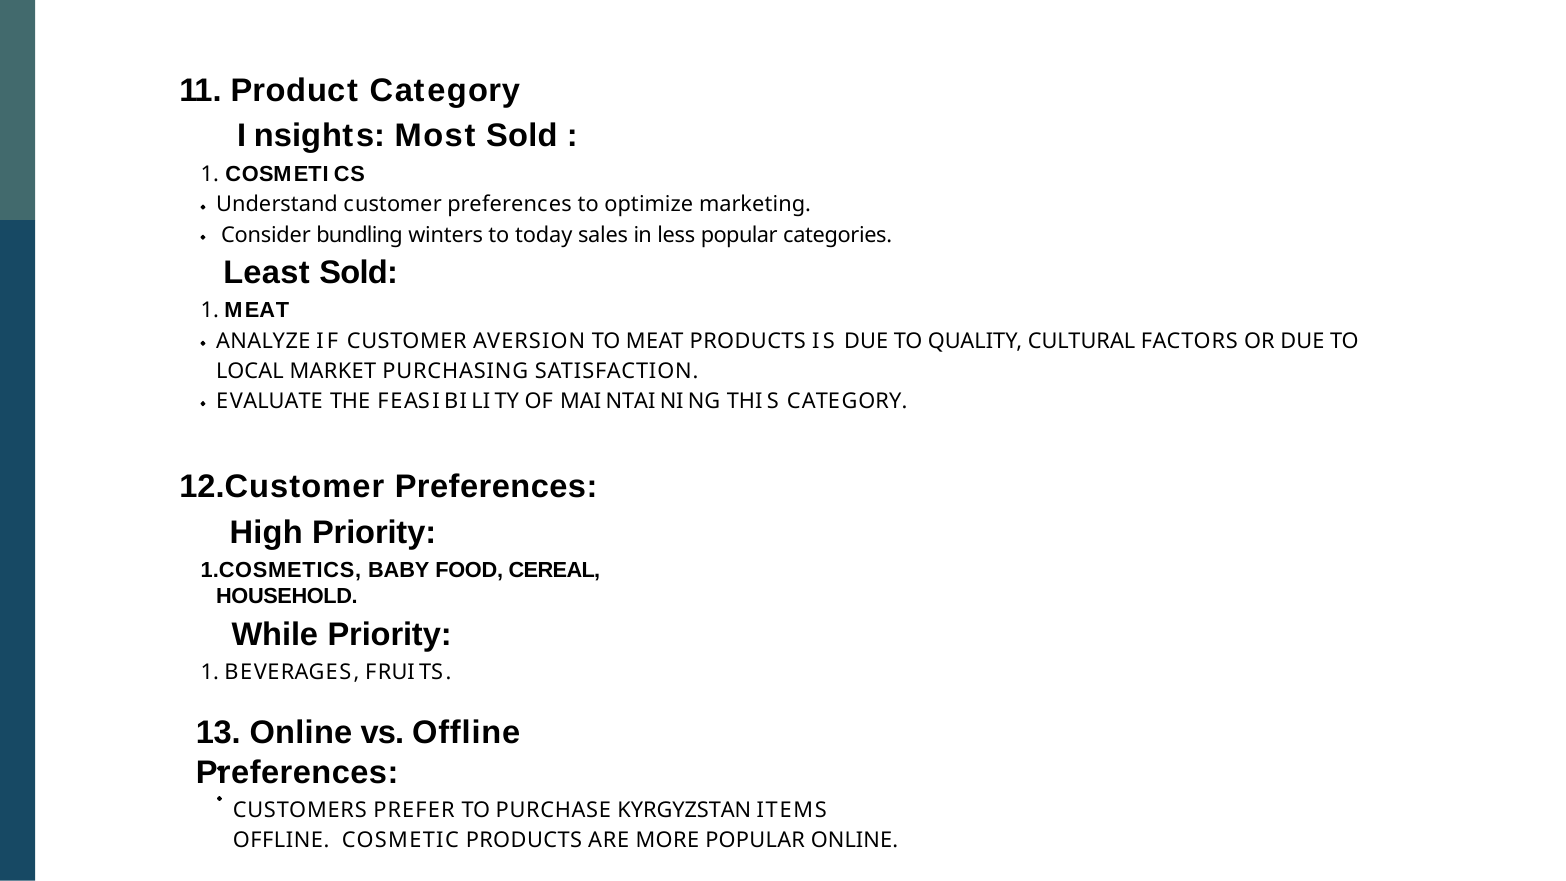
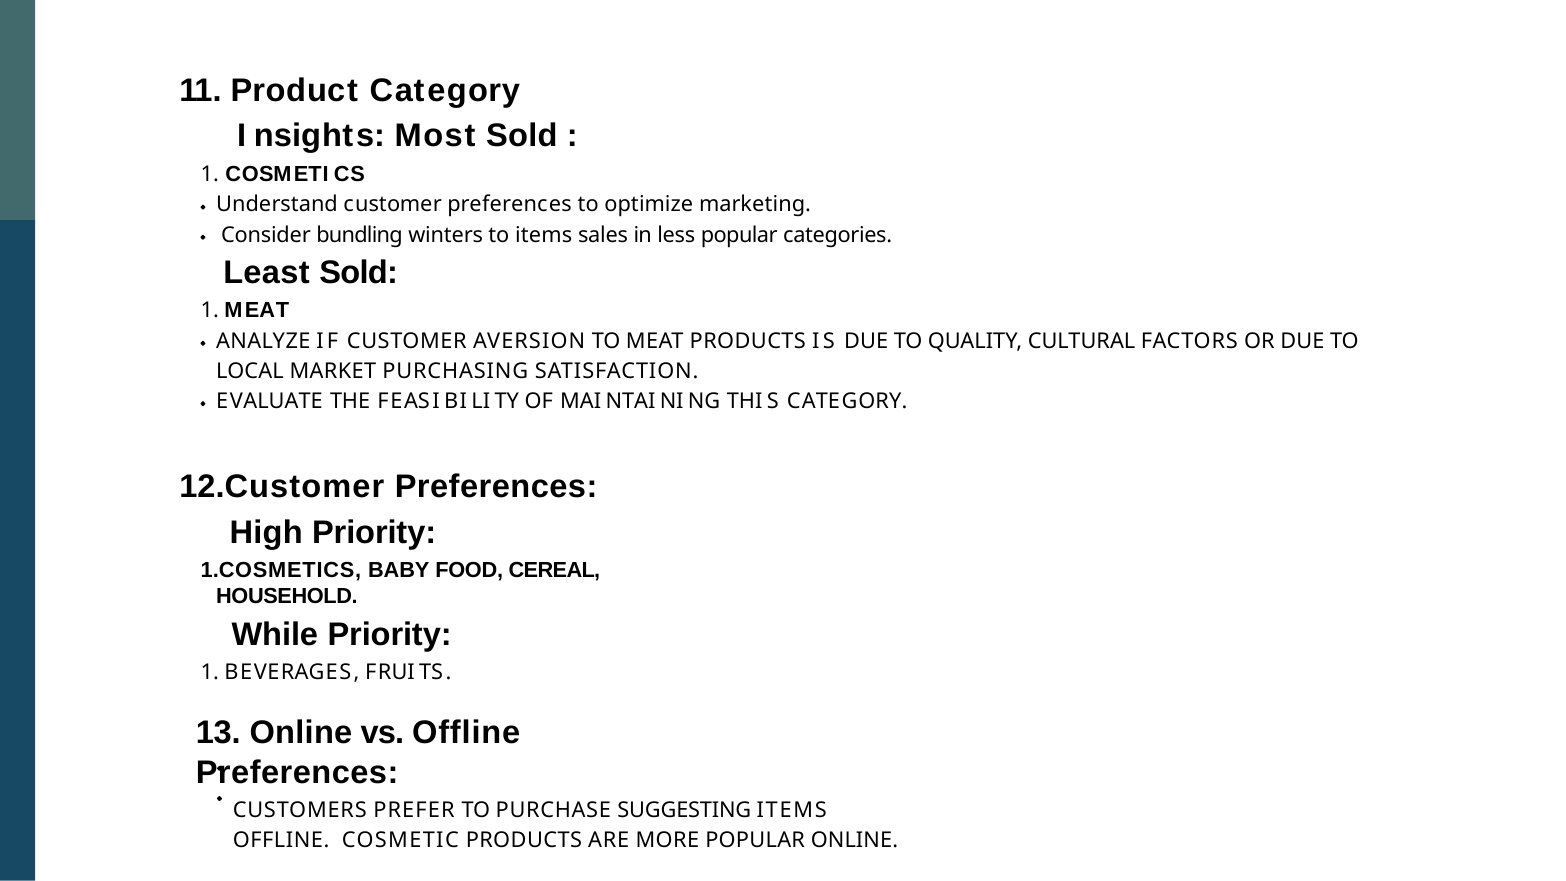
to today: today -> items
KYRGYZSTAN: KYRGYZSTAN -> SUGGESTING
